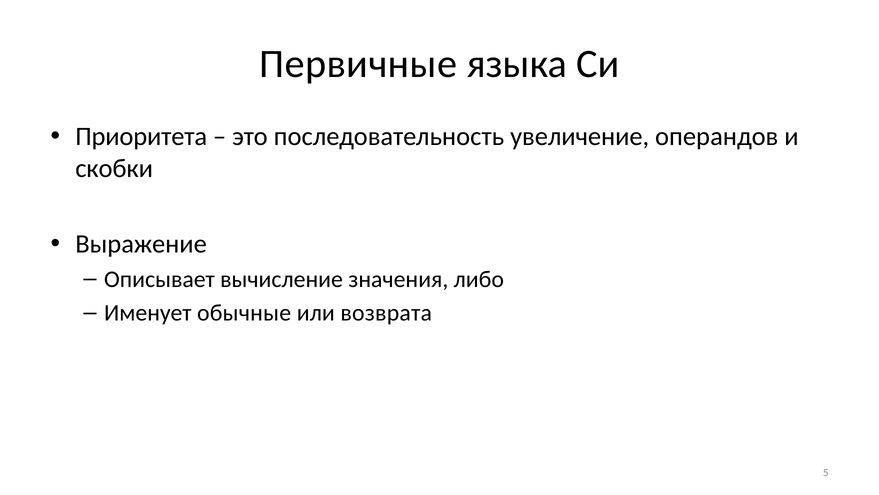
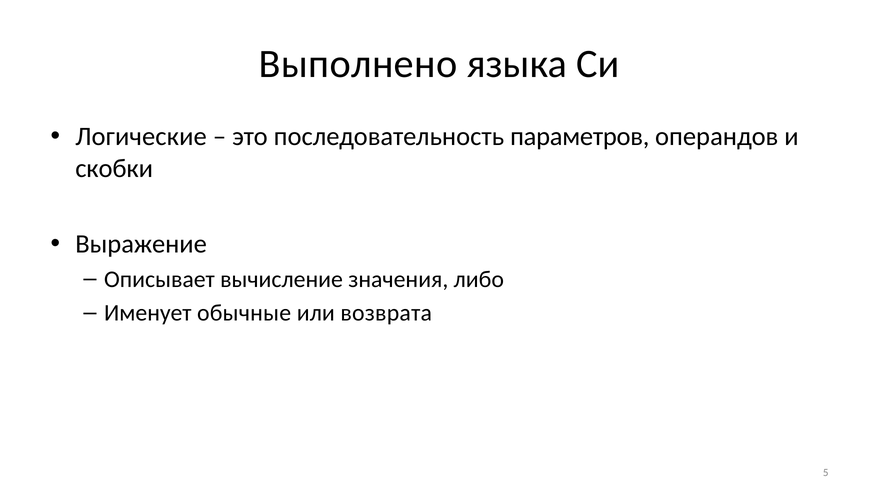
Первичные: Первичные -> Выполнено
Приоритета: Приоритета -> Логические
увеличение: увеличение -> параметров
